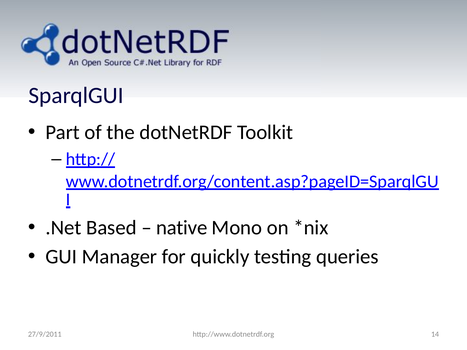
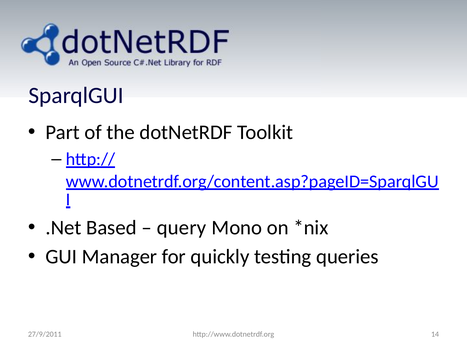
native: native -> query
